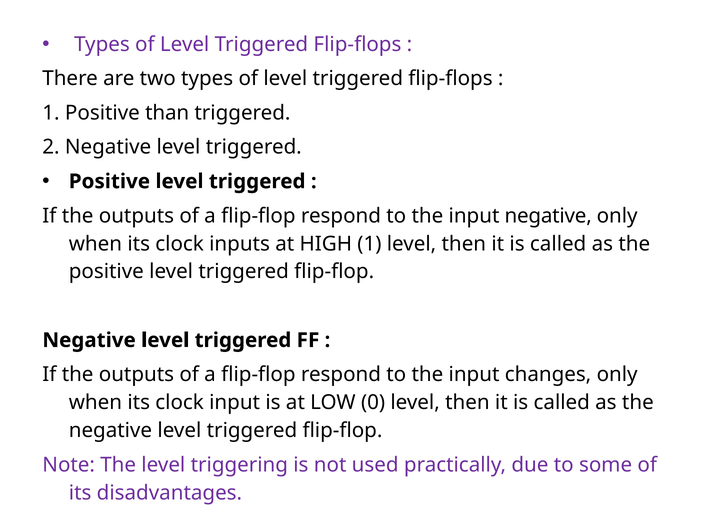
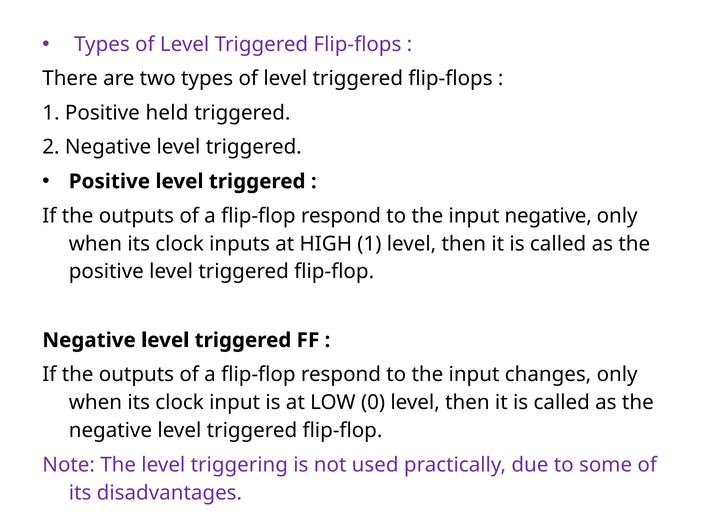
than: than -> held
